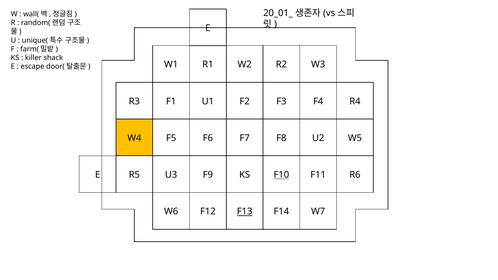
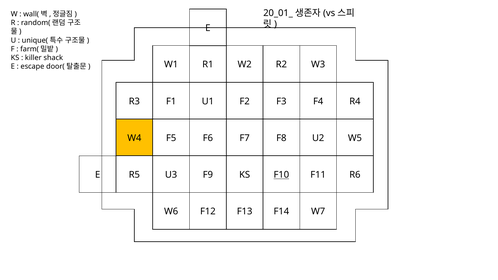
F13 underline: present -> none
